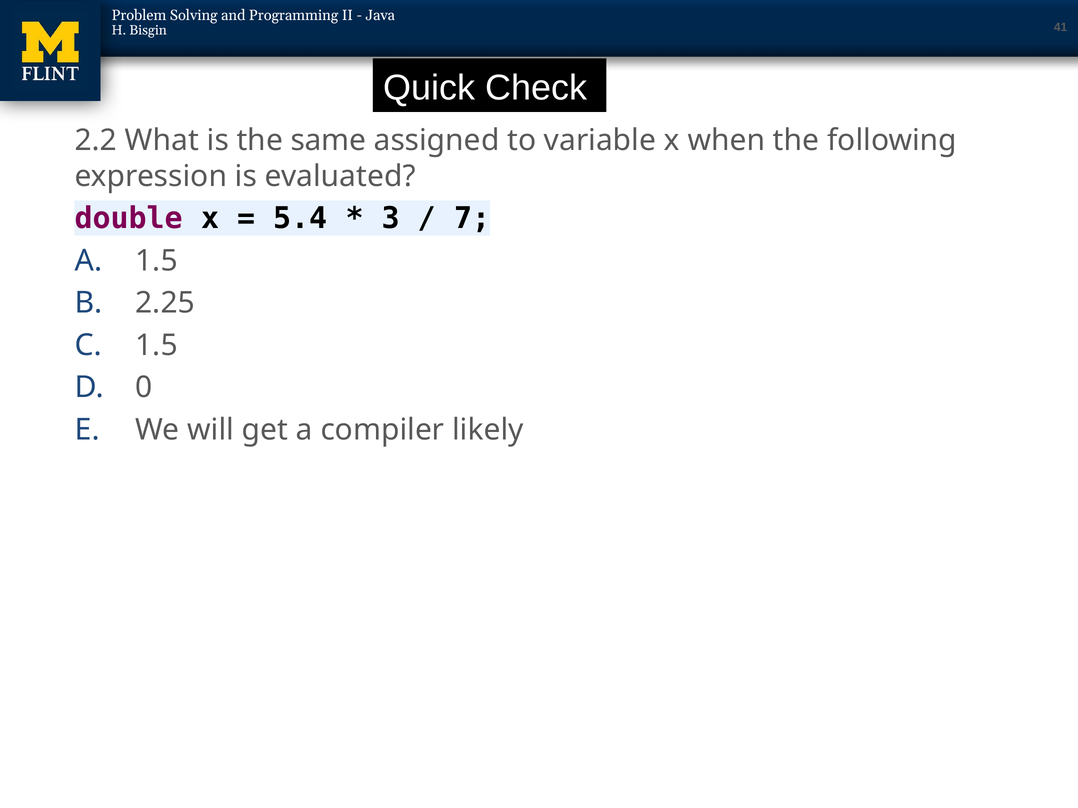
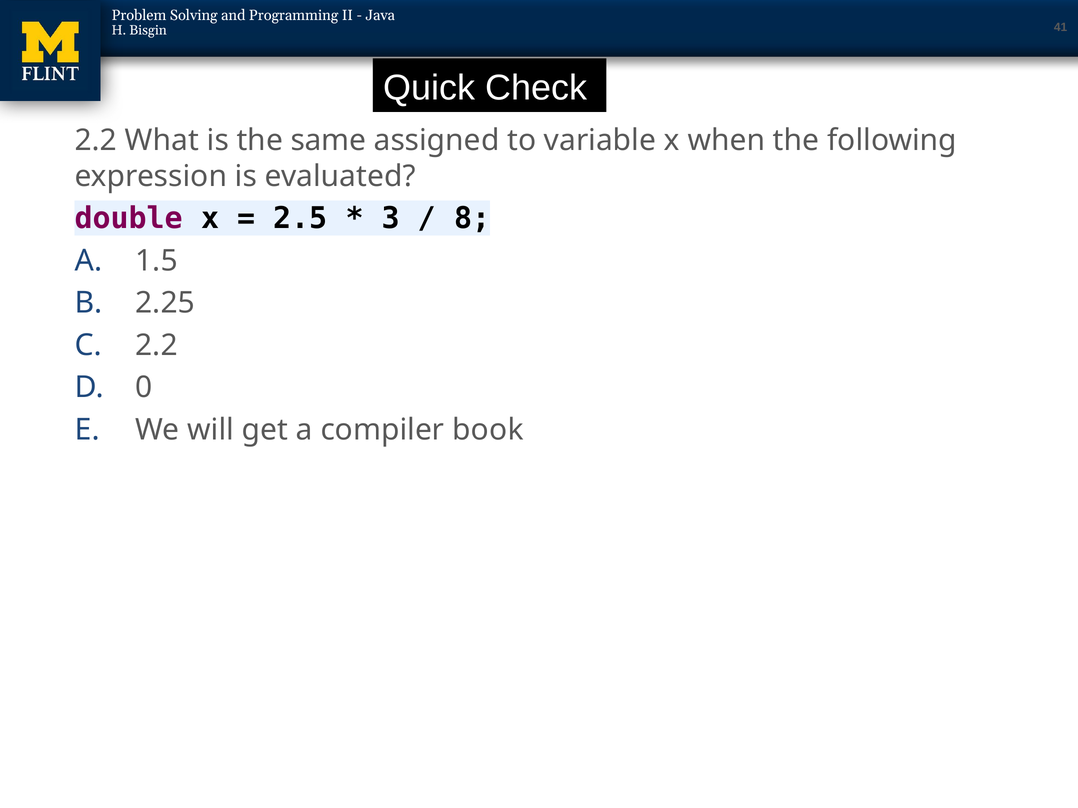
5.4: 5.4 -> 2.5
7: 7 -> 8
1.5 at (156, 345): 1.5 -> 2.2
likely: likely -> book
